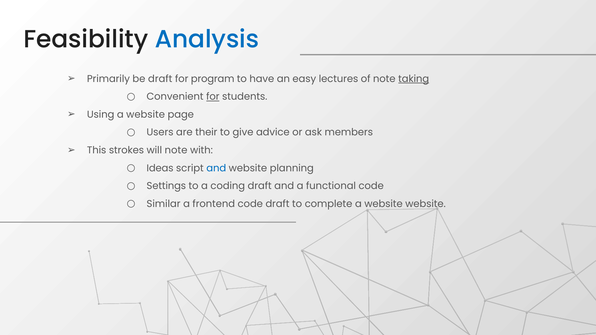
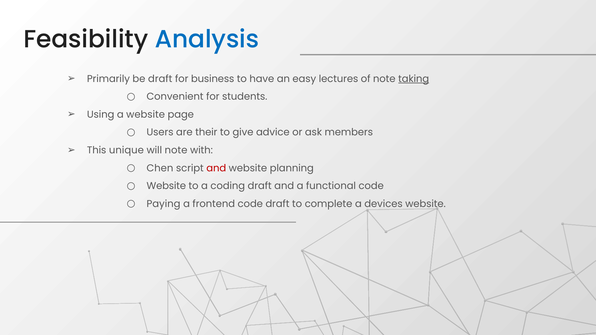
program: program -> business
for at (213, 97) underline: present -> none
strokes: strokes -> unique
Ideas: Ideas -> Chen
and at (216, 168) colour: blue -> red
Settings at (166, 186): Settings -> Website
Similar: Similar -> Paying
complete a website: website -> devices
